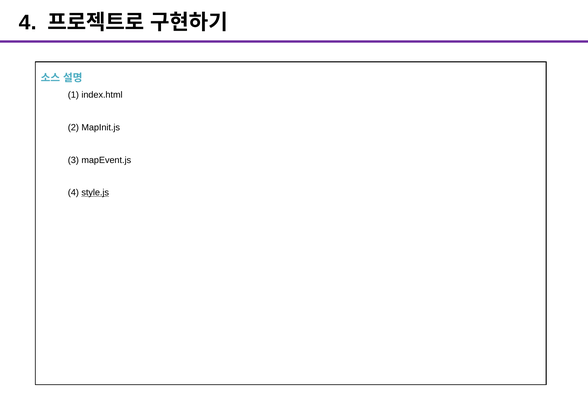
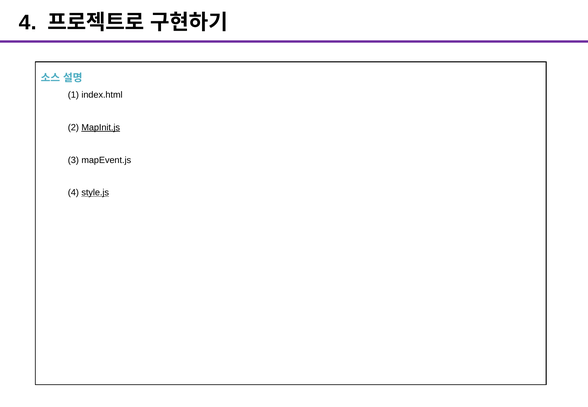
MapInit.js underline: none -> present
